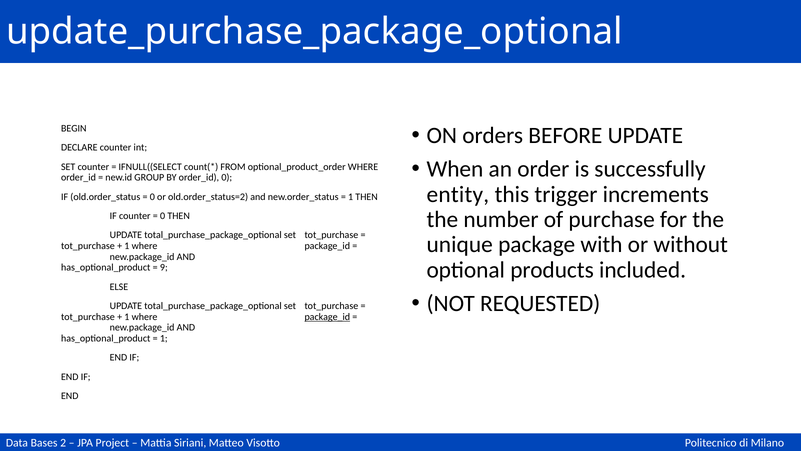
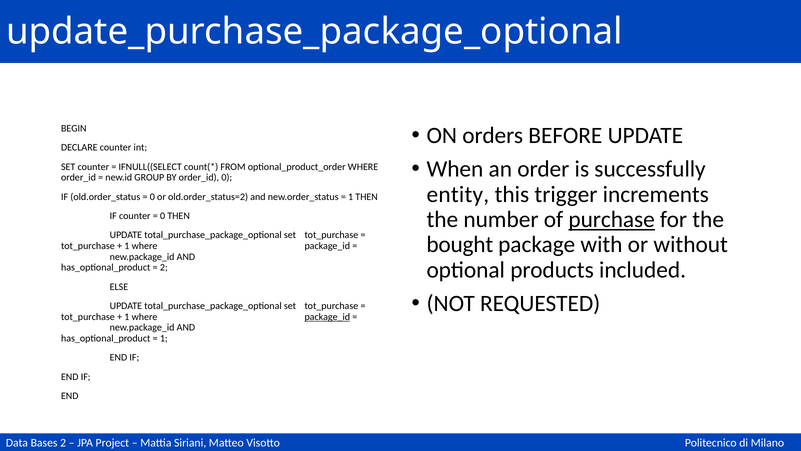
purchase underline: none -> present
unique: unique -> bought
9 at (164, 267): 9 -> 2
